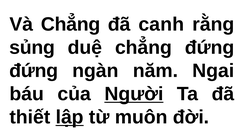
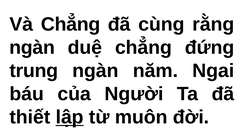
canh: canh -> cùng
sủng at (32, 48): sủng -> ngàn
đứng at (34, 71): đứng -> trung
Người underline: present -> none
